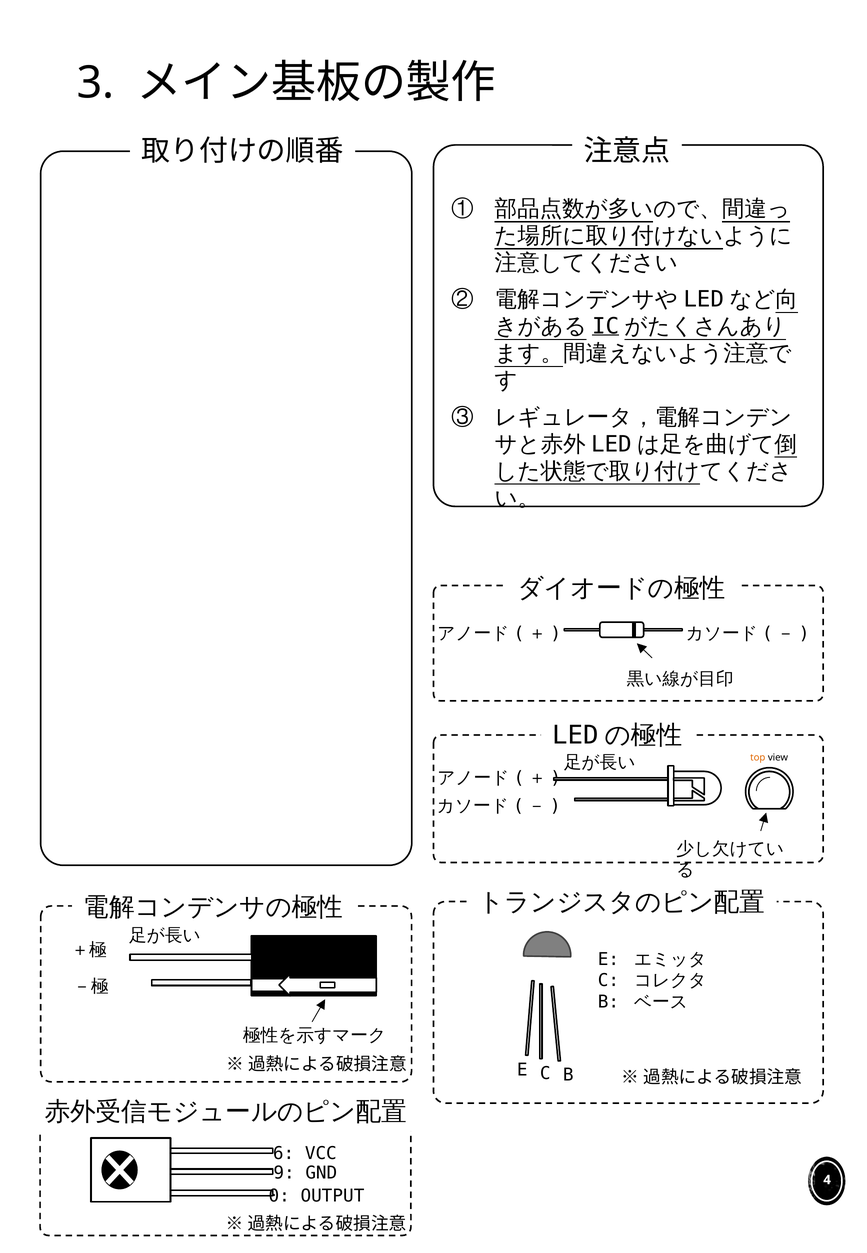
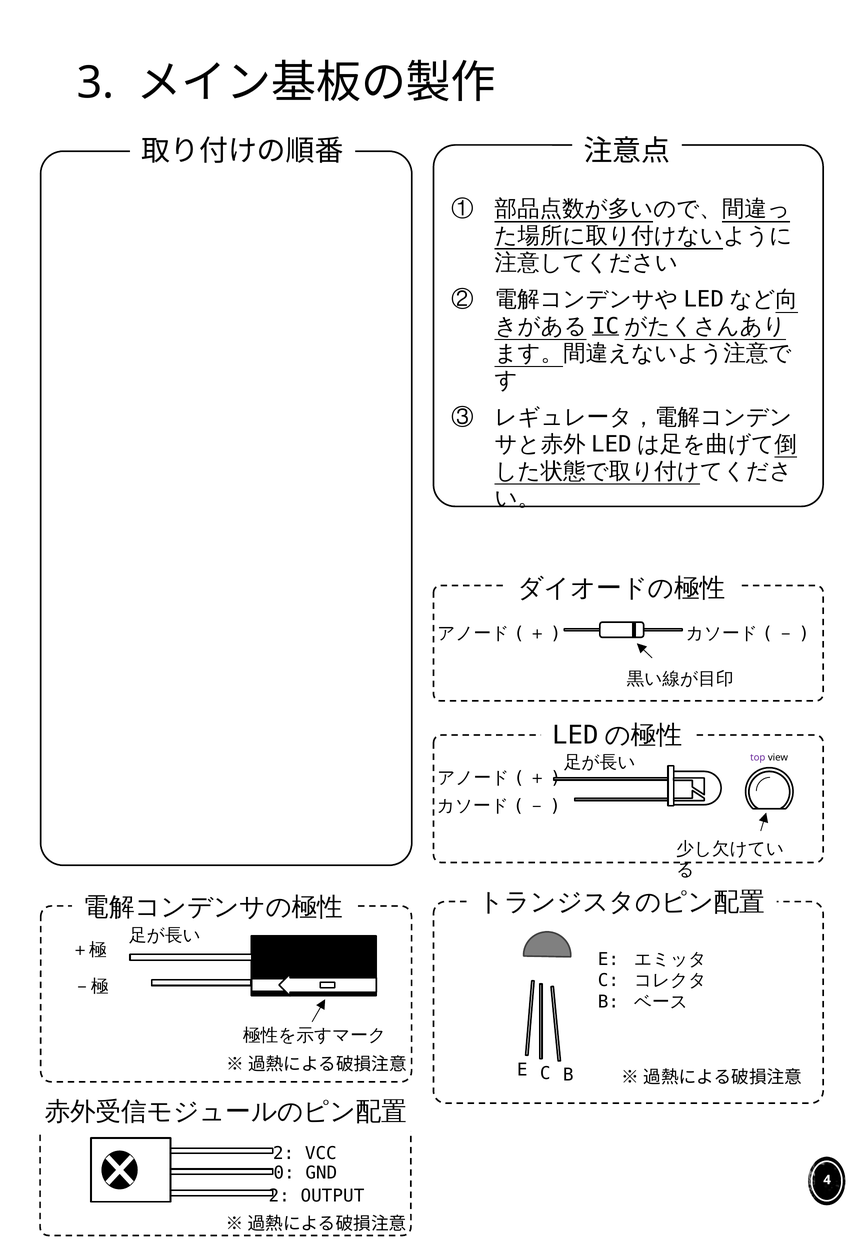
top colour: orange -> purple
6 at (284, 1153): 6 -> 2
9: 9 -> 0
0 at (279, 1195): 0 -> 2
